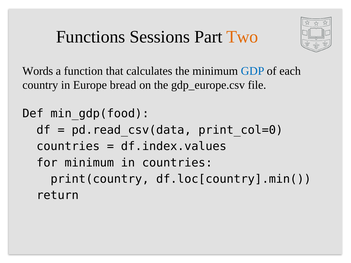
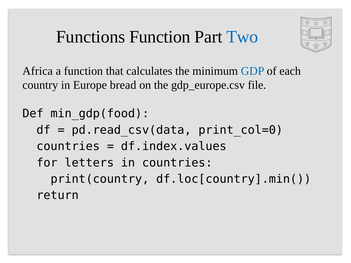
Functions Sessions: Sessions -> Function
Two colour: orange -> blue
Words: Words -> Africa
for minimum: minimum -> letters
